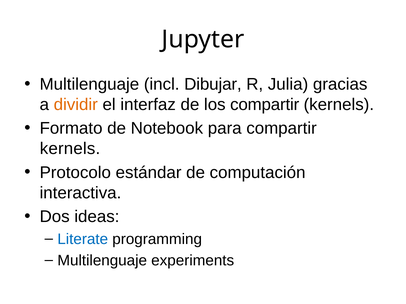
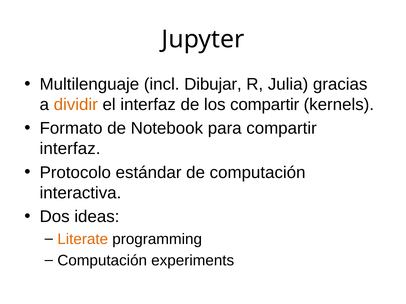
kernels at (70, 149): kernels -> interfaz
Literate colour: blue -> orange
Multilenguaje at (102, 261): Multilenguaje -> Computación
